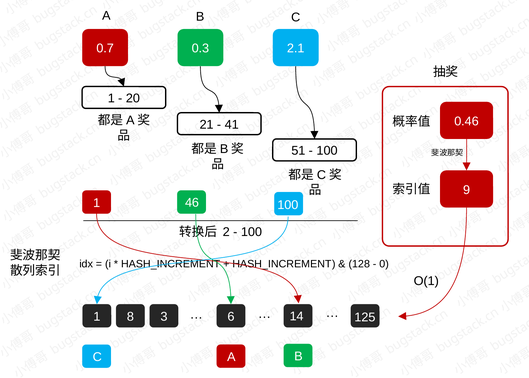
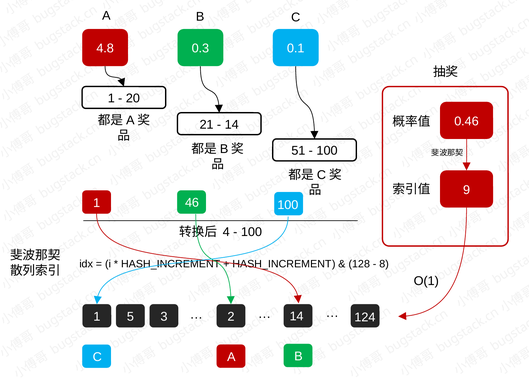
0.7: 0.7 -> 4.8
2.1: 2.1 -> 0.1
41 at (232, 125): 41 -> 14
2: 2 -> 4
0: 0 -> 8
8: 8 -> 5
6: 6 -> 2
125: 125 -> 124
